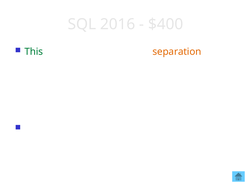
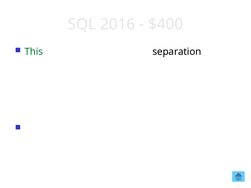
separation colour: orange -> black
